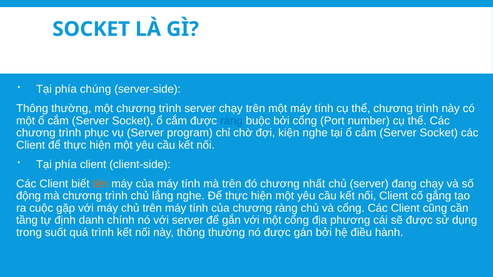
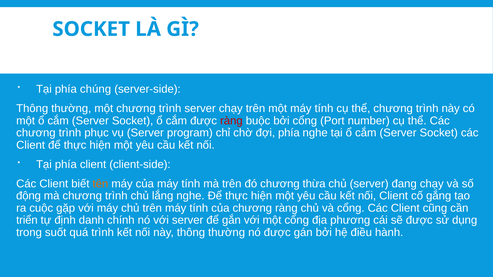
ràng at (231, 121) colour: blue -> red
đợi kiện: kiện -> phía
nhất: nhất -> thừa
tầng: tầng -> triển
